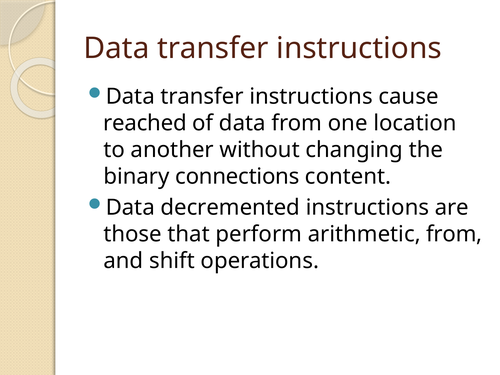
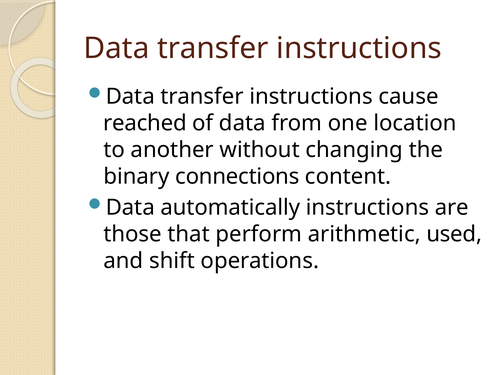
decremented: decremented -> automatically
arithmetic from: from -> used
